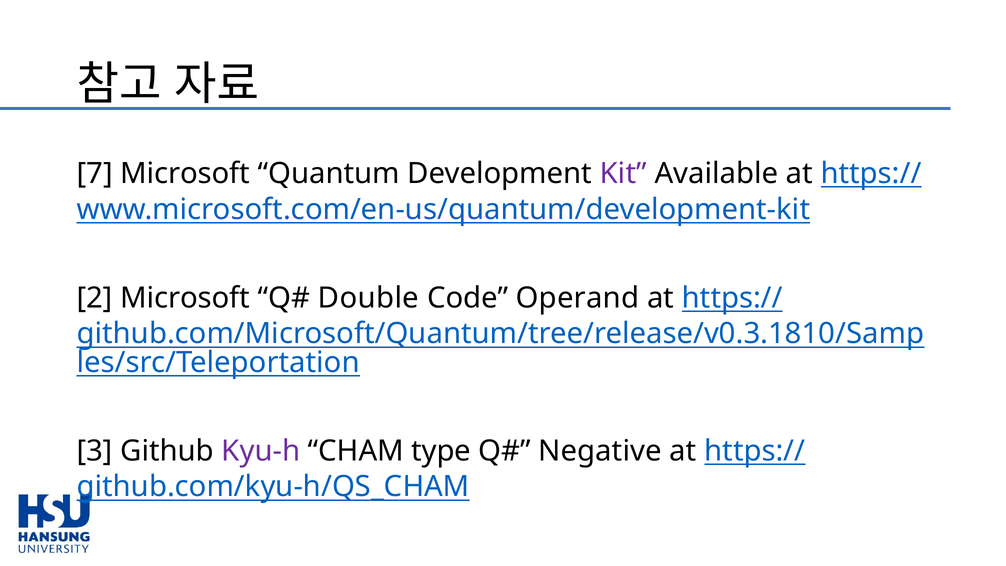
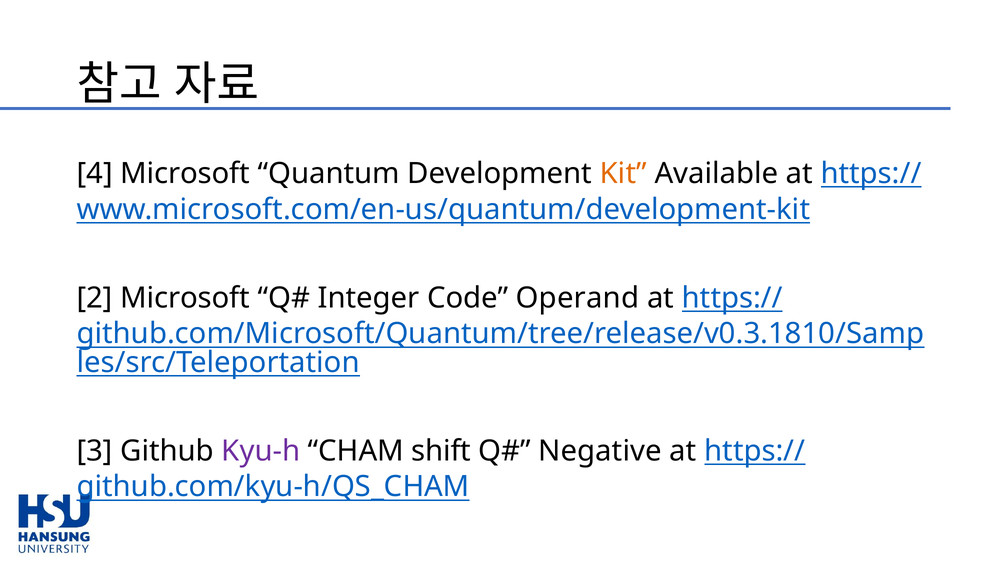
7: 7 -> 4
Kit colour: purple -> orange
Double: Double -> Integer
type: type -> shift
